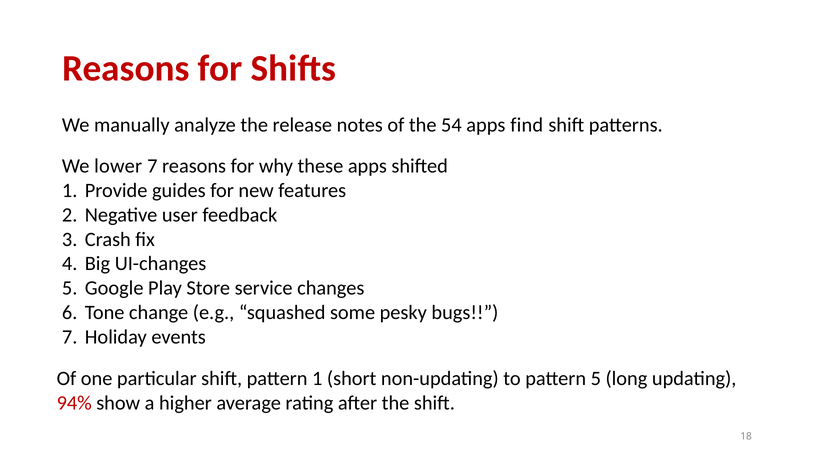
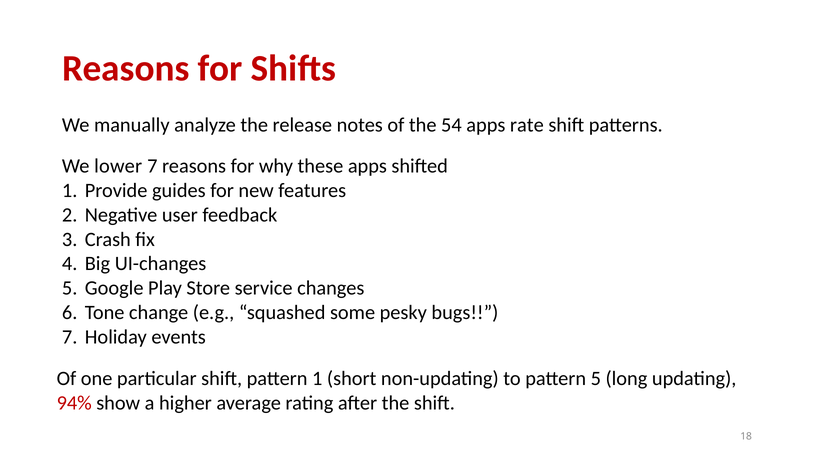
find: find -> rate
